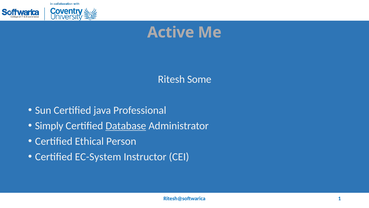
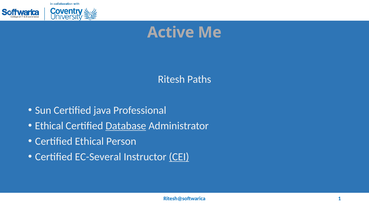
Some: Some -> Paths
Simply at (49, 126): Simply -> Ethical
EC-System: EC-System -> EC-Several
CEI underline: none -> present
